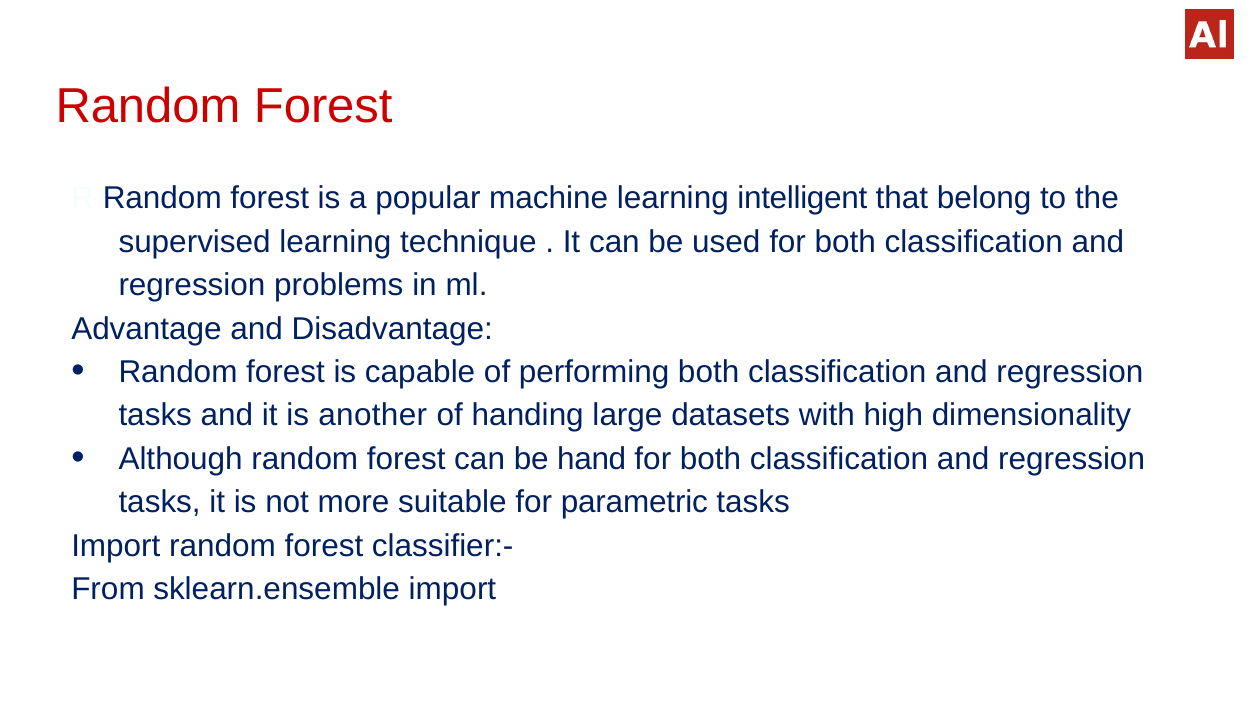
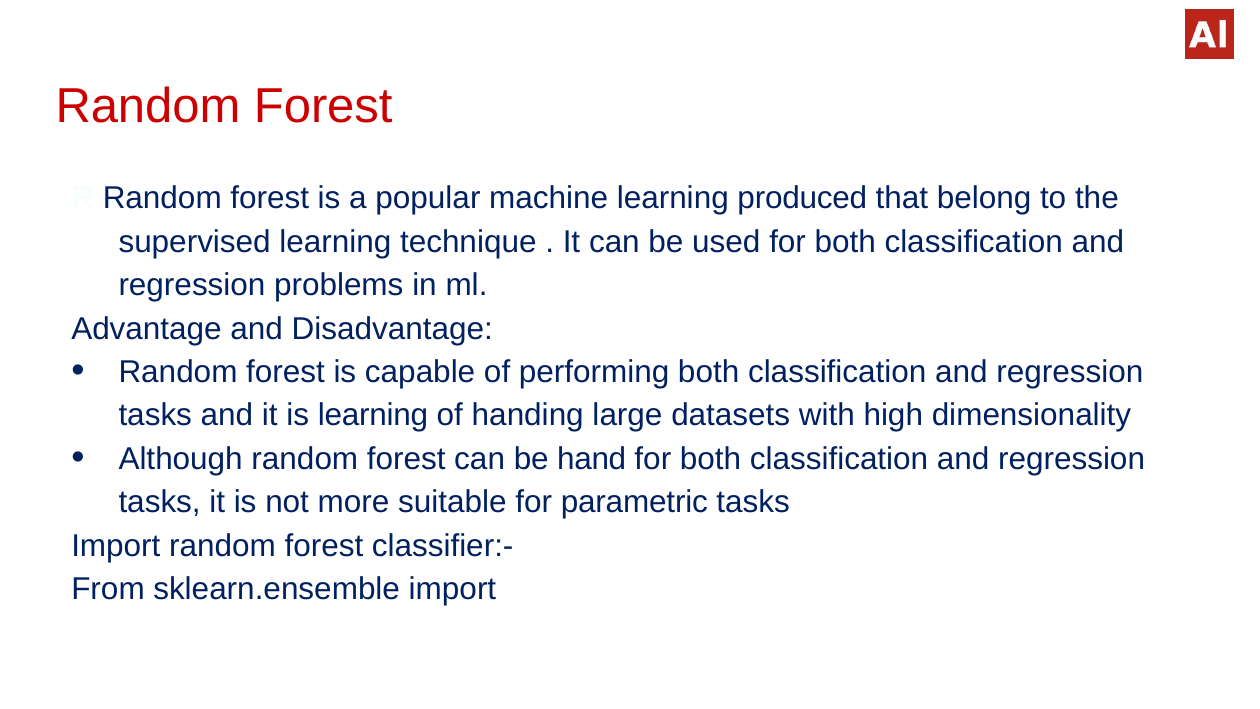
intelligent: intelligent -> produced
is another: another -> learning
